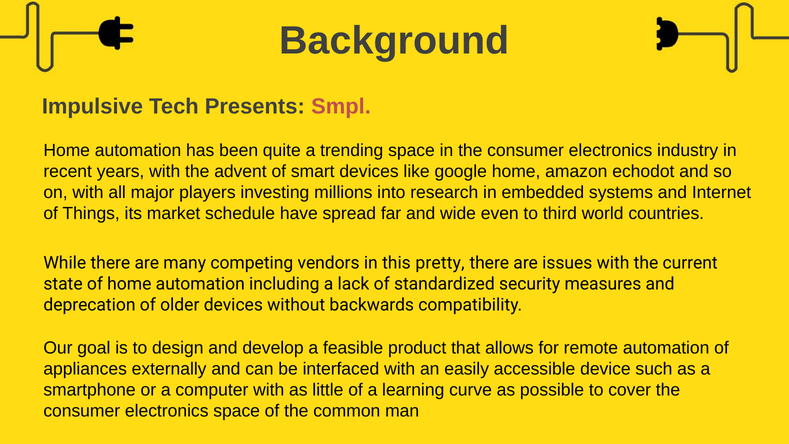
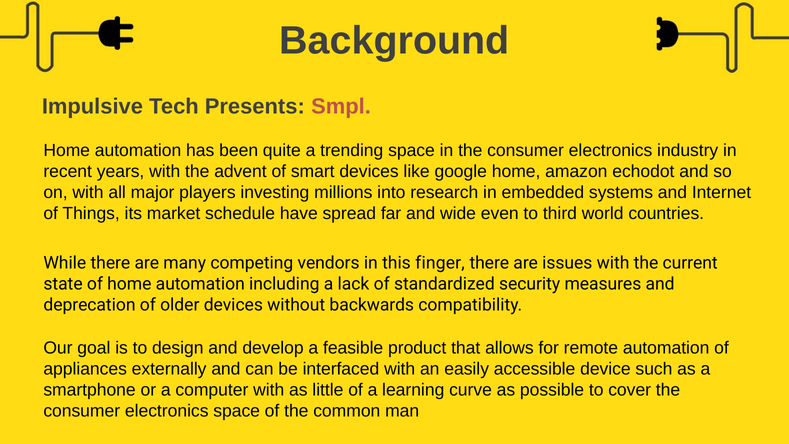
pretty: pretty -> finger
